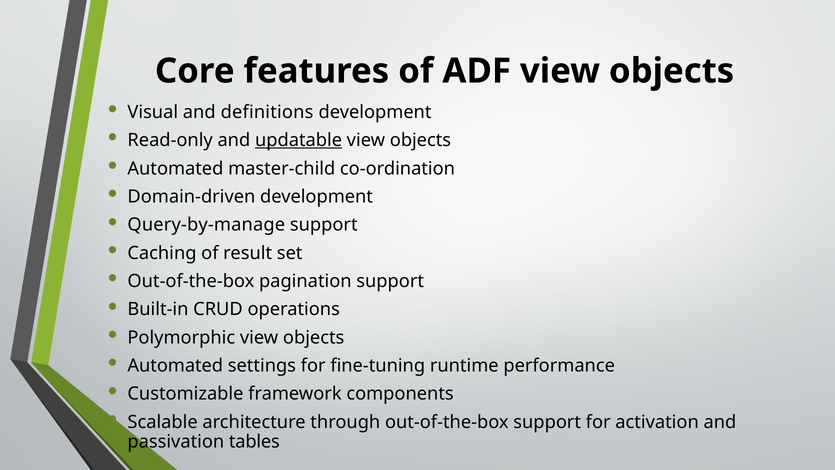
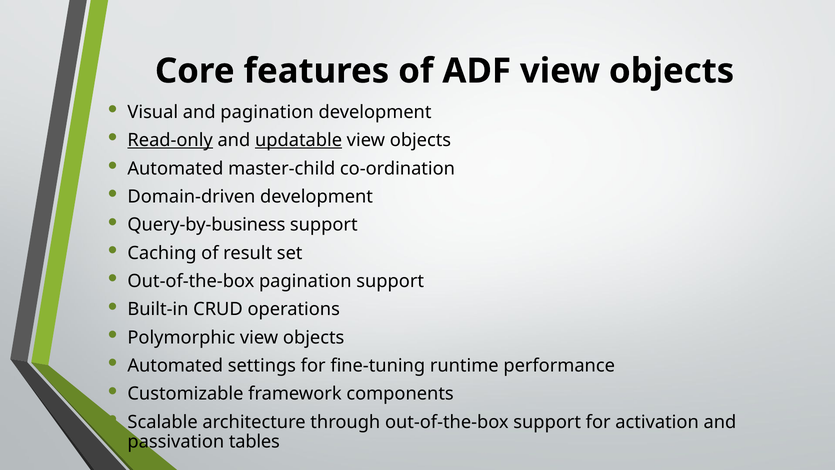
and definitions: definitions -> pagination
Read-only underline: none -> present
Query-by-manage: Query-by-manage -> Query-by-business
